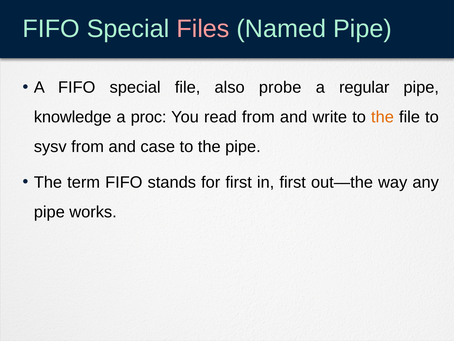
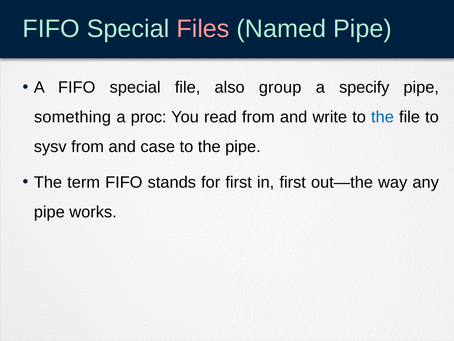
probe: probe -> group
regular: regular -> specify
knowledge: knowledge -> something
the at (382, 117) colour: orange -> blue
